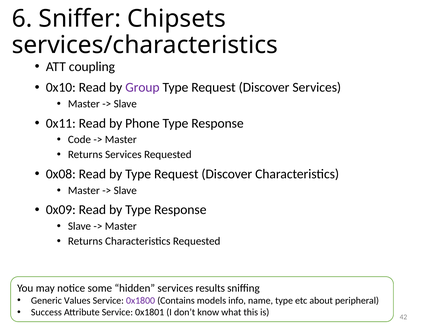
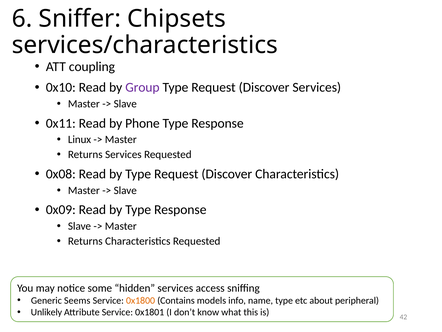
Code: Code -> Linux
results: results -> access
Values: Values -> Seems
0x1800 colour: purple -> orange
Success: Success -> Unlikely
